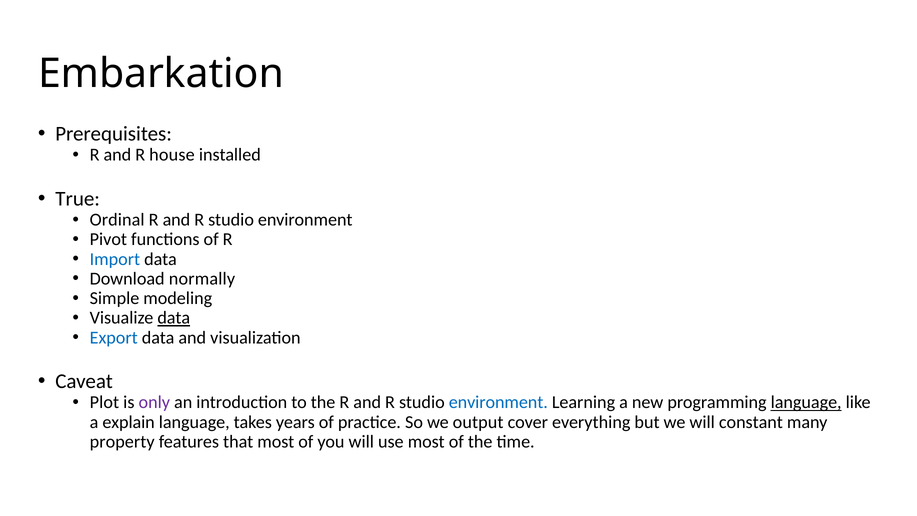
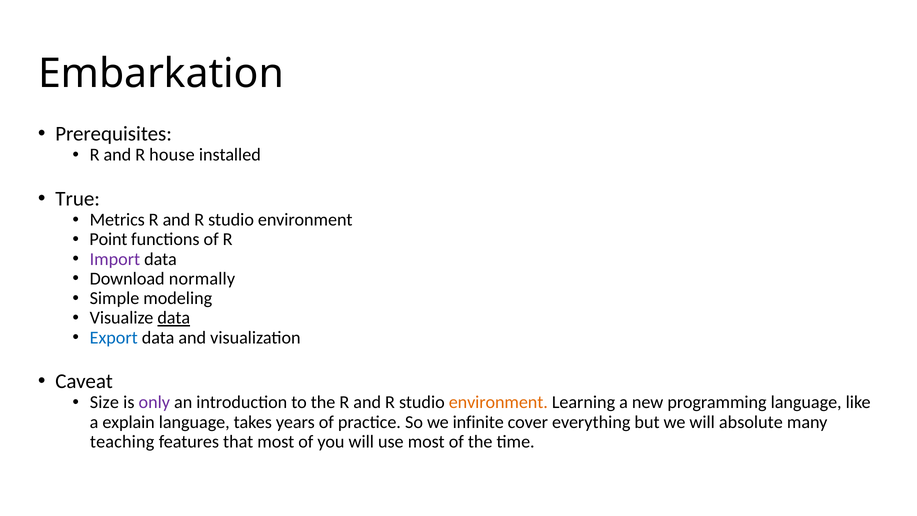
Ordinal: Ordinal -> Metrics
Pivot: Pivot -> Point
Import colour: blue -> purple
Plot: Plot -> Size
environment at (498, 402) colour: blue -> orange
language at (806, 402) underline: present -> none
output: output -> infinite
constant: constant -> absolute
property: property -> teaching
